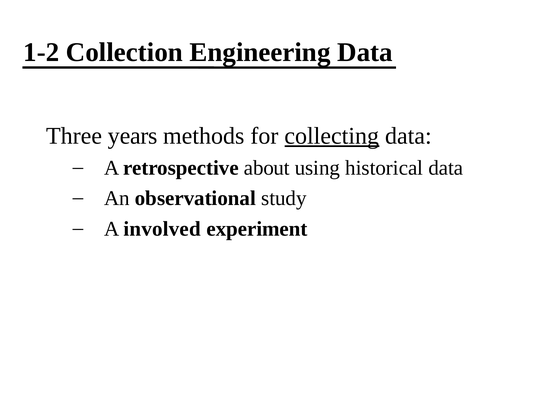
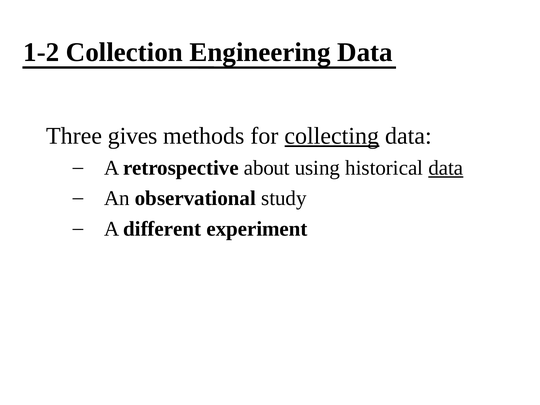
years: years -> gives
data at (446, 168) underline: none -> present
involved: involved -> different
